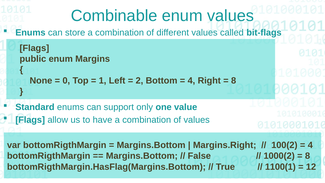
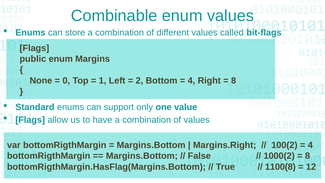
1100(1: 1100(1 -> 1100(8
